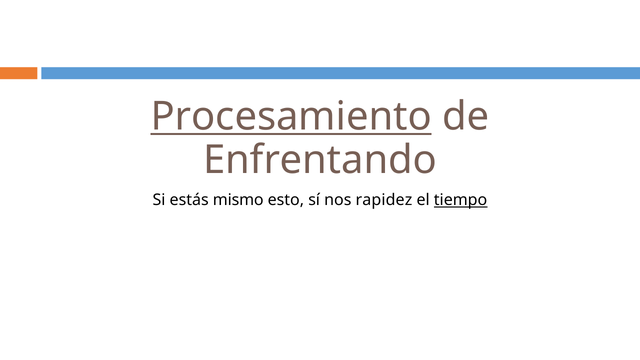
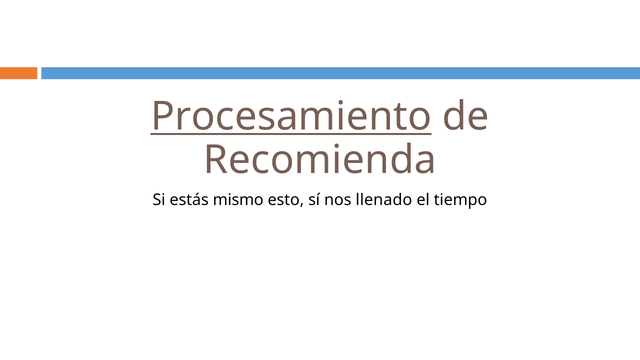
Enfrentando: Enfrentando -> Recomienda
rapidez: rapidez -> llenado
tiempo underline: present -> none
